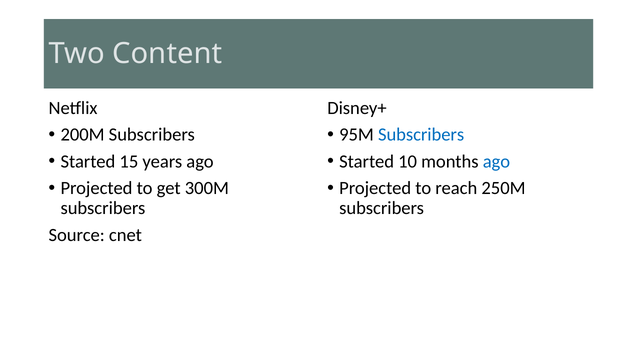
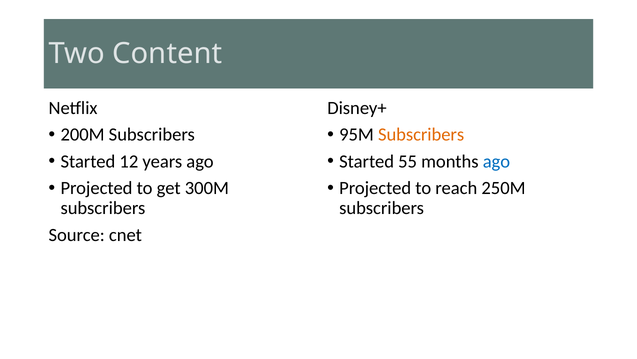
Subscribers at (421, 134) colour: blue -> orange
15: 15 -> 12
10: 10 -> 55
